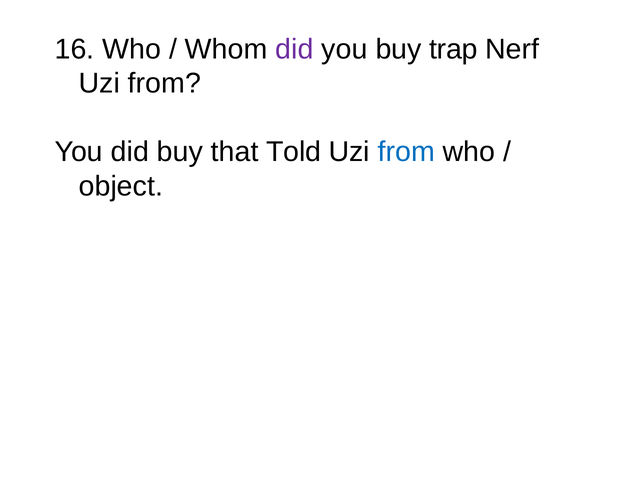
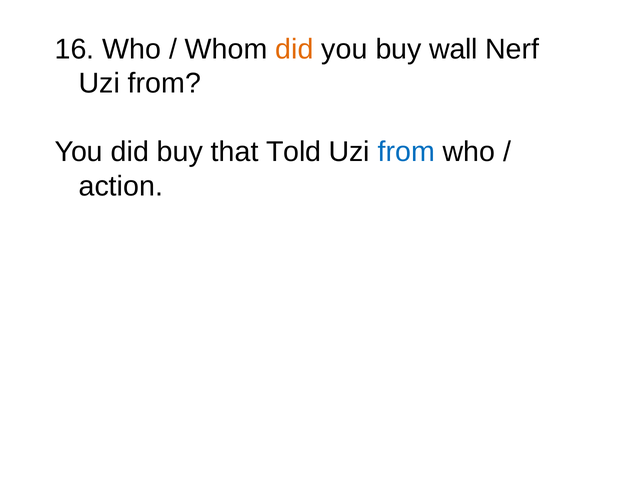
did at (294, 49) colour: purple -> orange
trap: trap -> wall
object: object -> action
